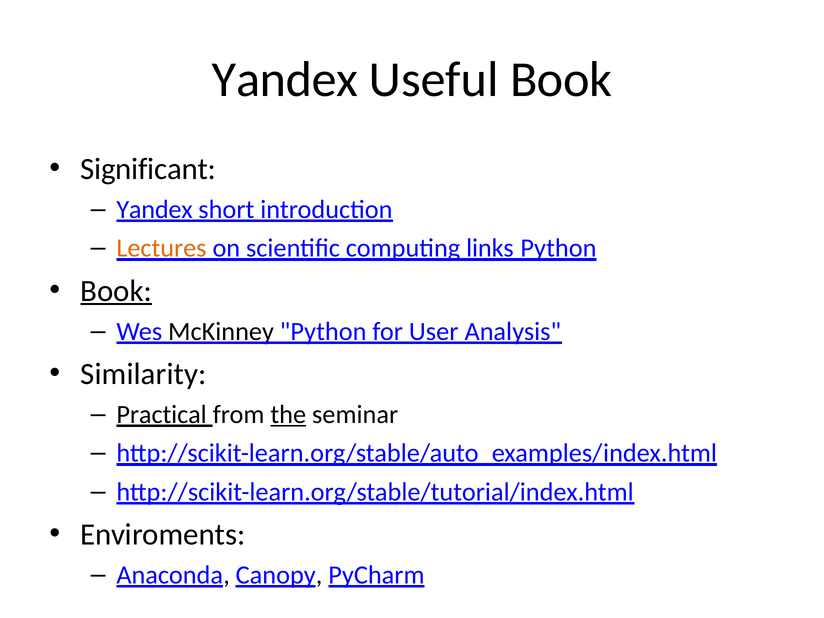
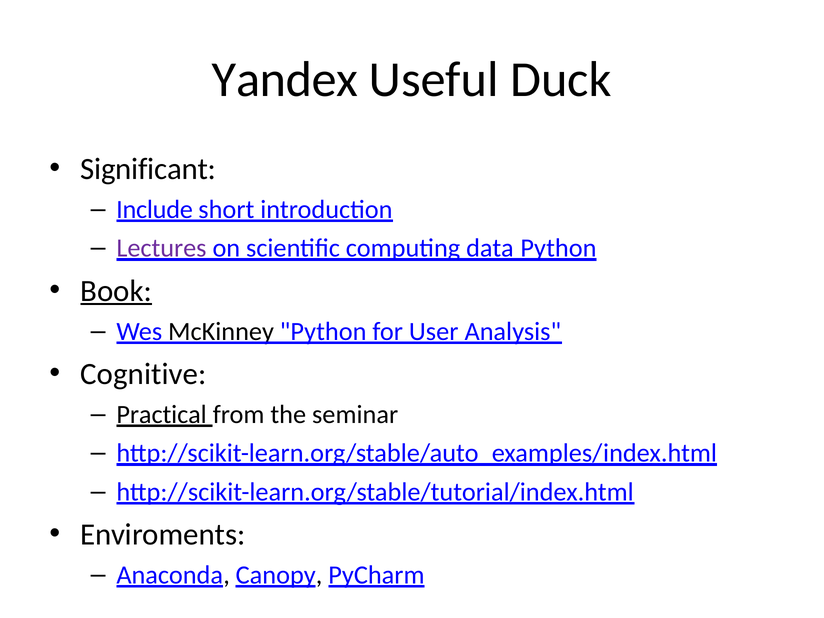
Useful Book: Book -> Duck
Yandex at (155, 209): Yandex -> Include
Lectures colour: orange -> purple
links: links -> data
Similarity: Similarity -> Cognitive
the underline: present -> none
